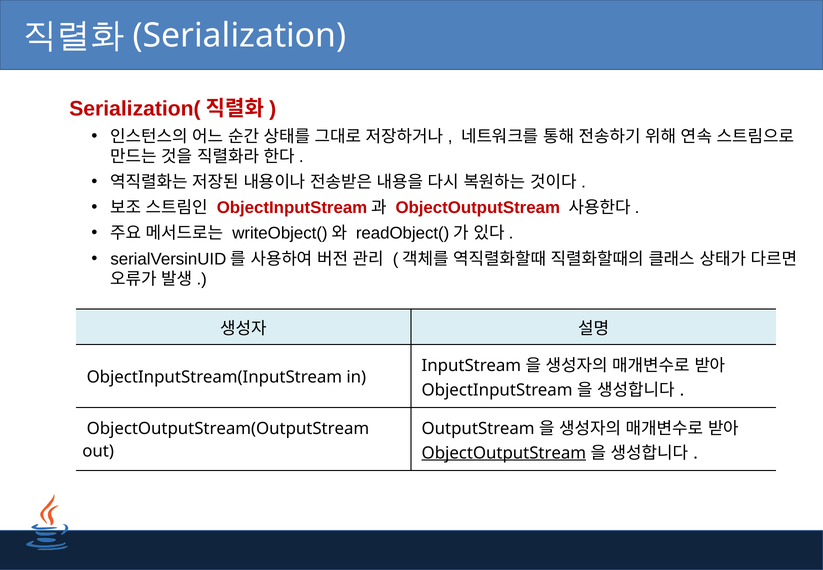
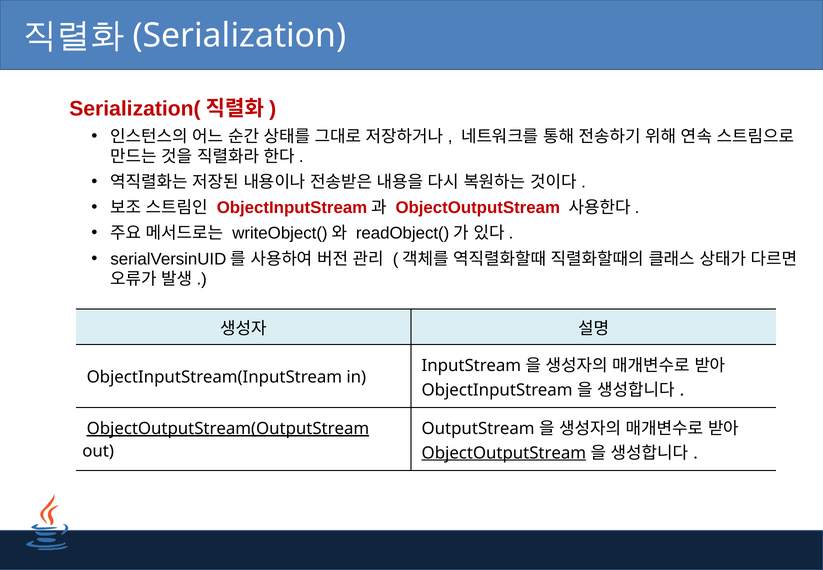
ObjectOutputStream(OutputStream underline: none -> present
